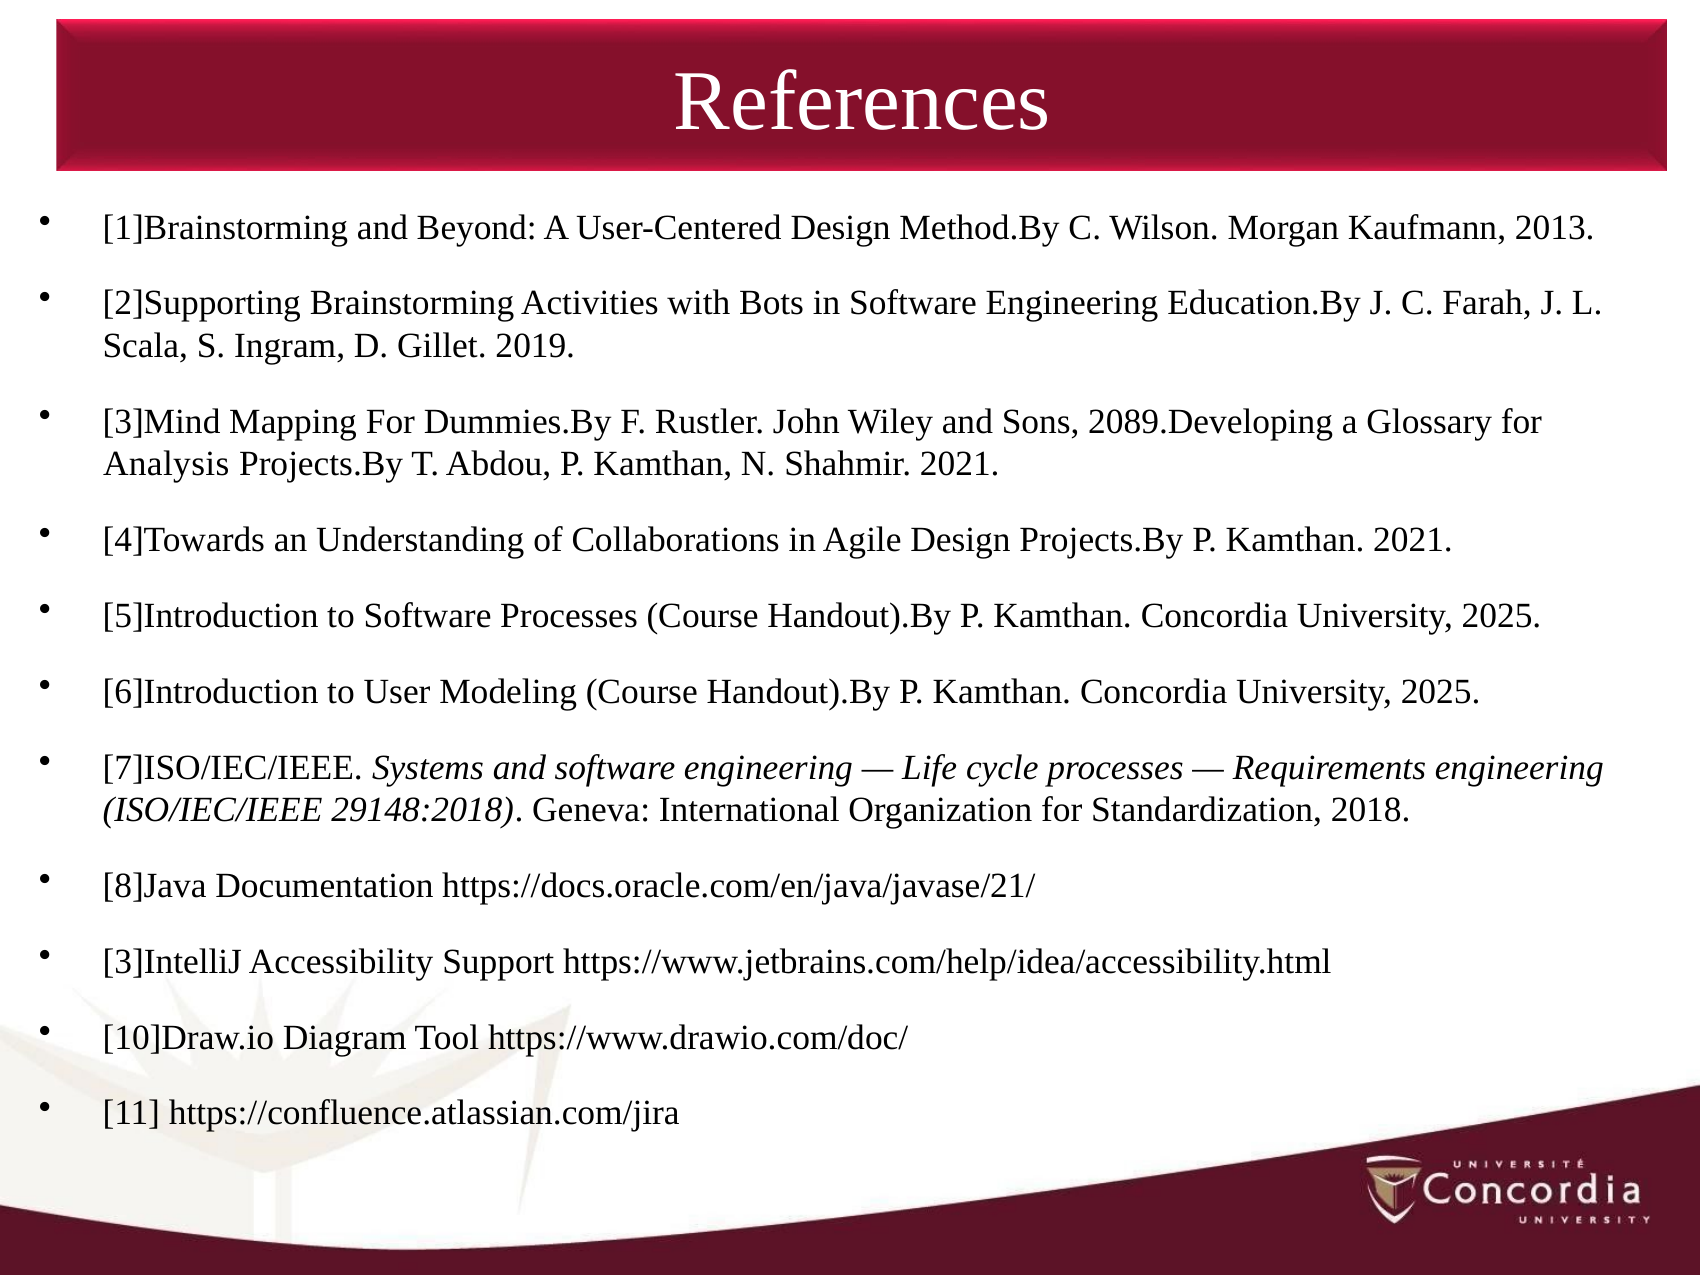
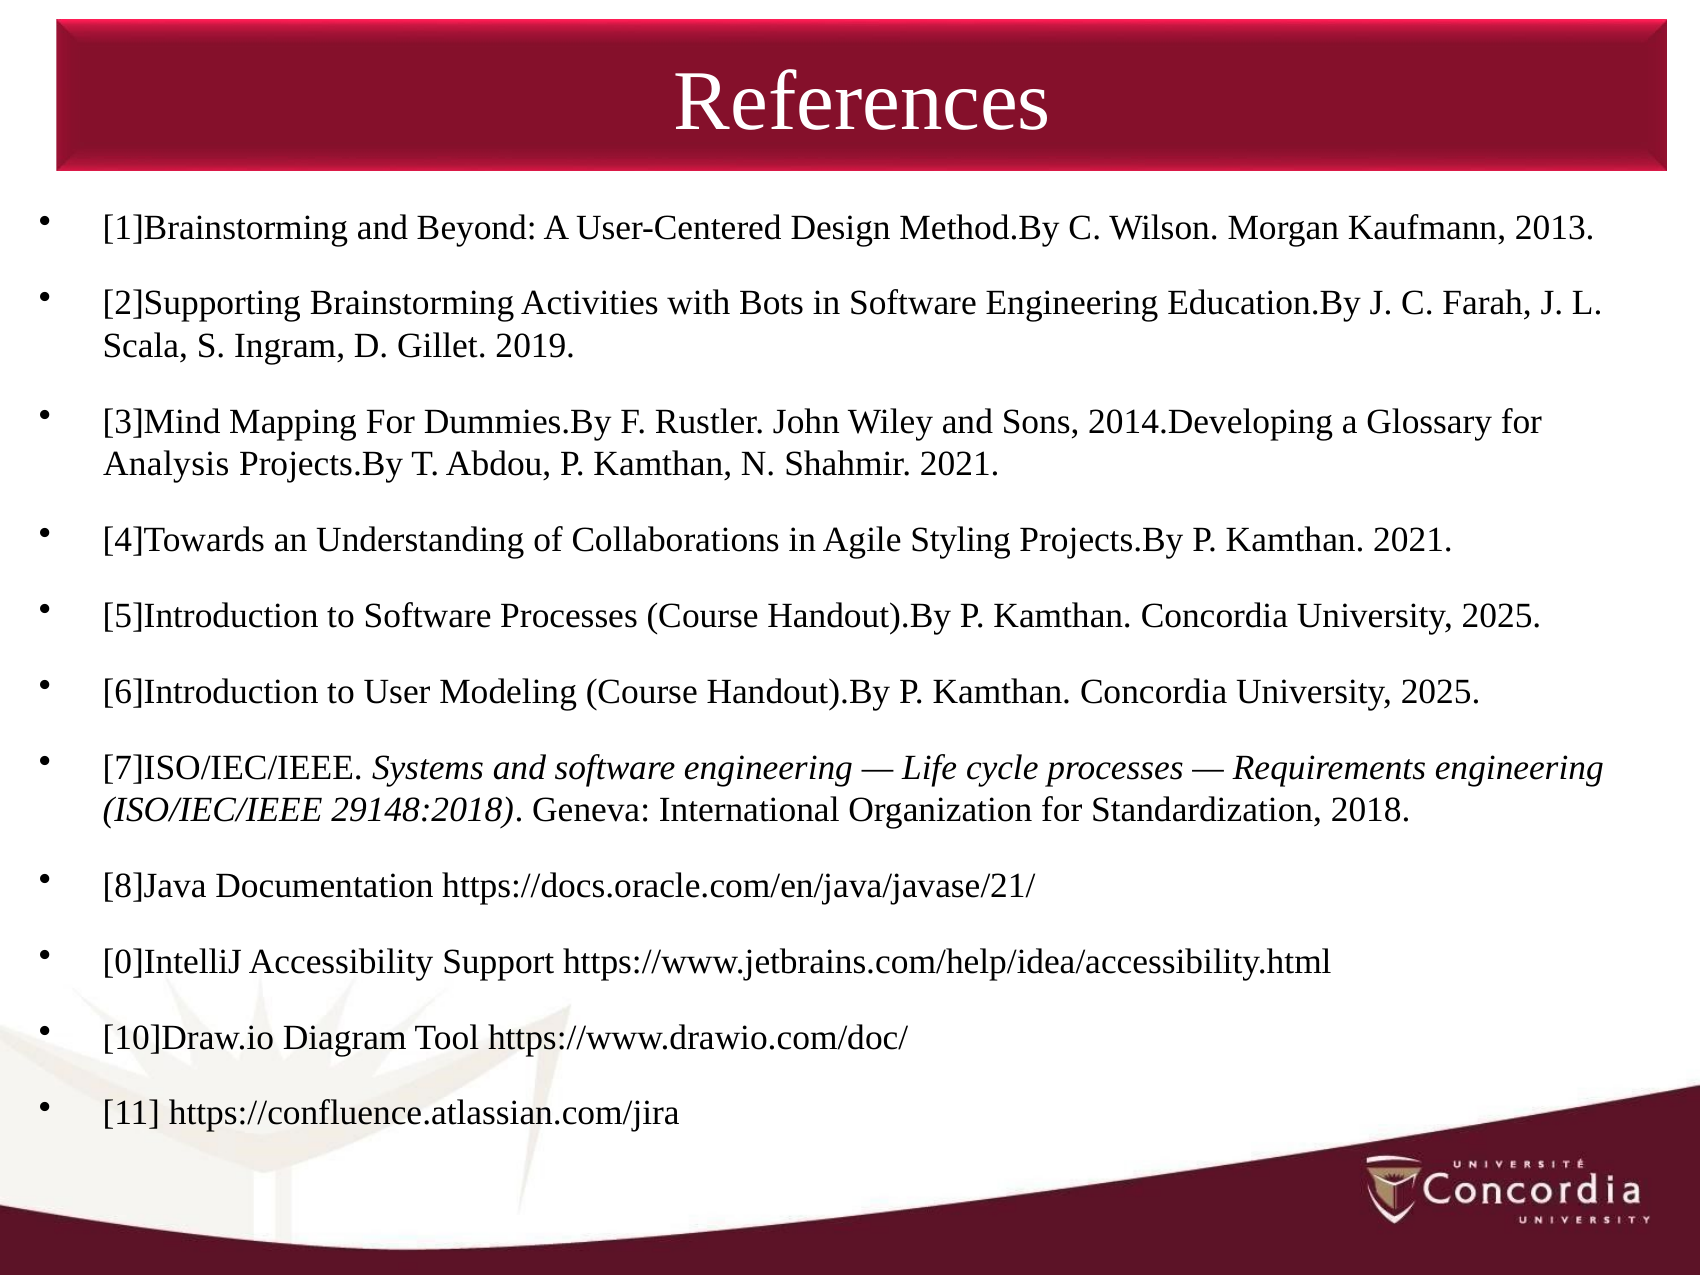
2089.Developing: 2089.Developing -> 2014.Developing
Agile Design: Design -> Styling
3]IntelliJ: 3]IntelliJ -> 0]IntelliJ
